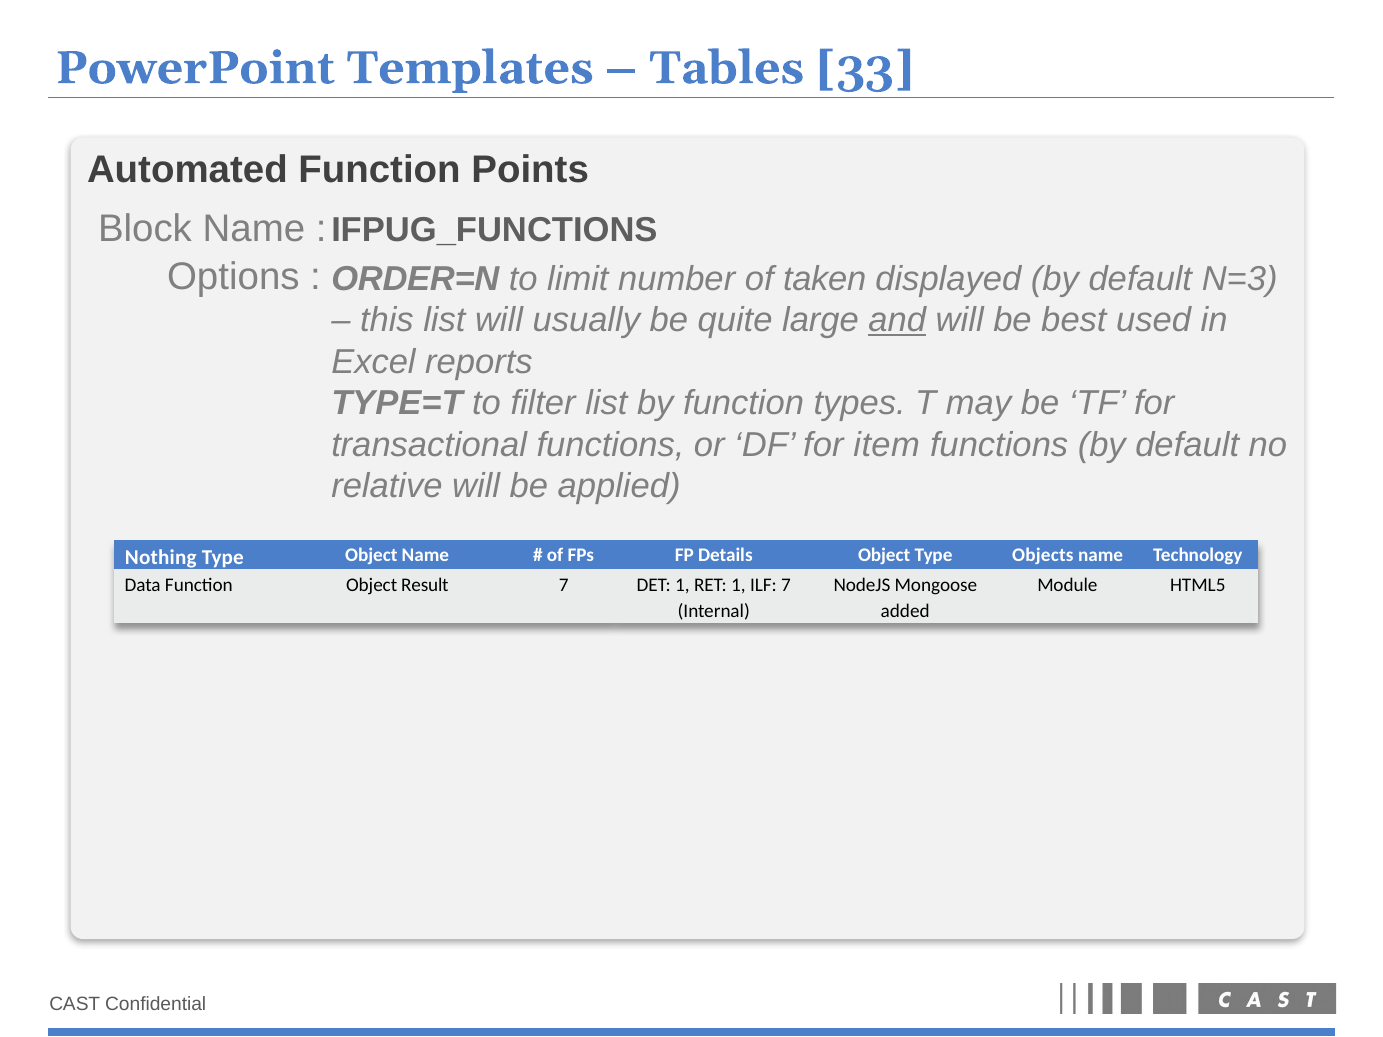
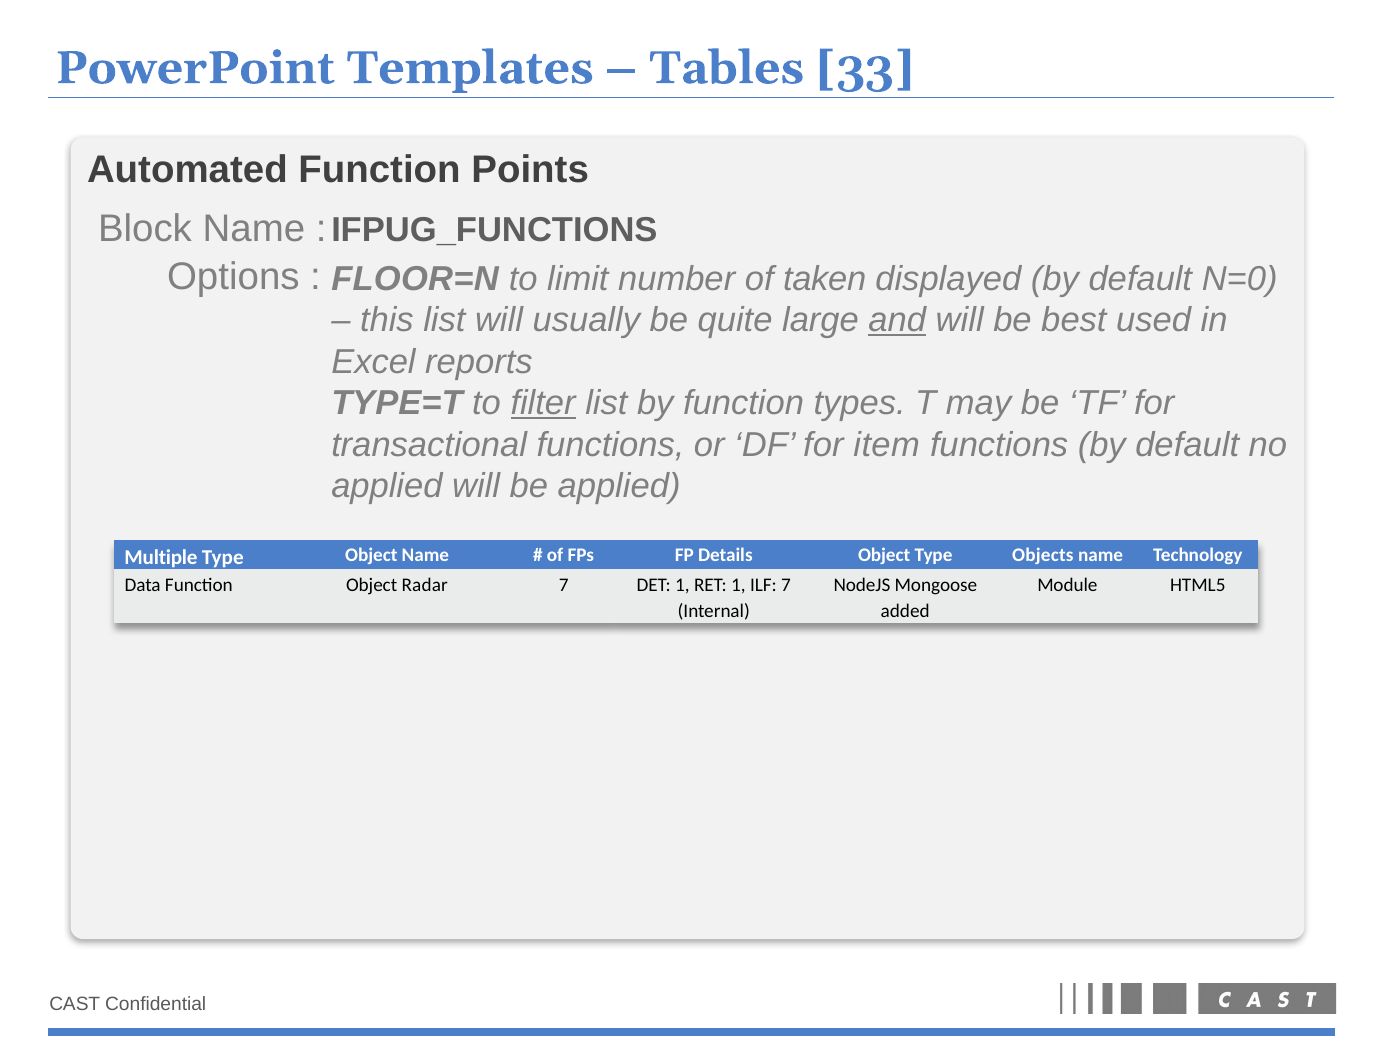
ORDER=N: ORDER=N -> FLOOR=N
N=3: N=3 -> N=0
filter underline: none -> present
relative at (387, 486): relative -> applied
Nothing: Nothing -> Multiple
Result: Result -> Radar
